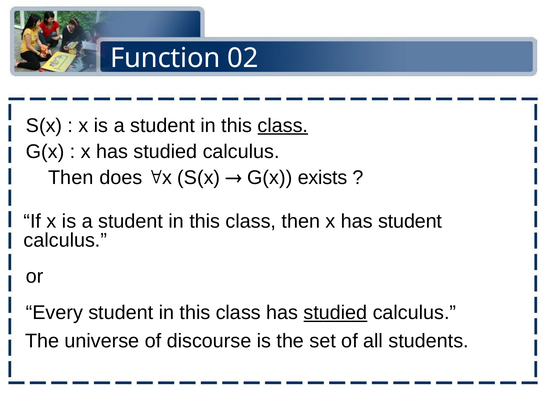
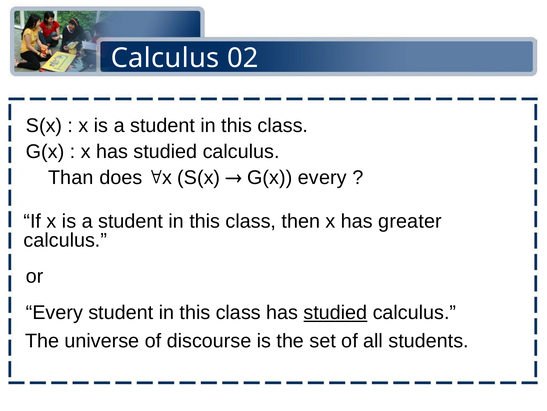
Function at (165, 58): Function -> Calculus
class at (283, 125) underline: present -> none
Then at (71, 177): Then -> Than
G(x exists: exists -> every
has student: student -> greater
